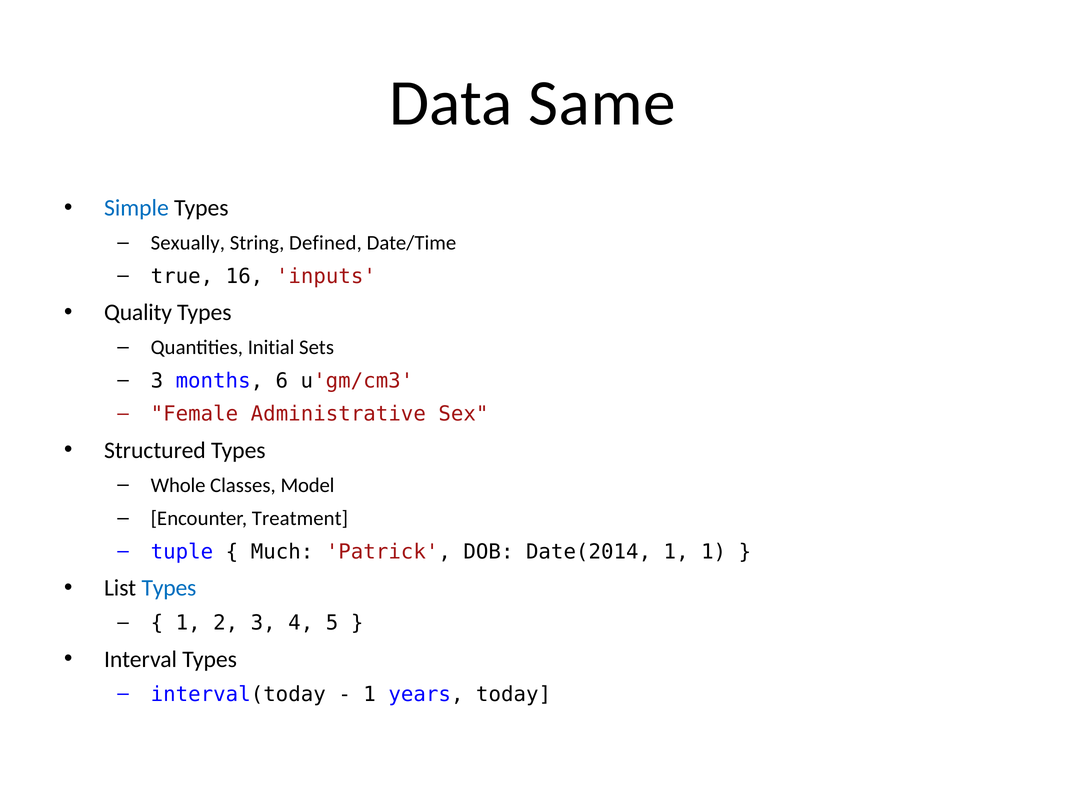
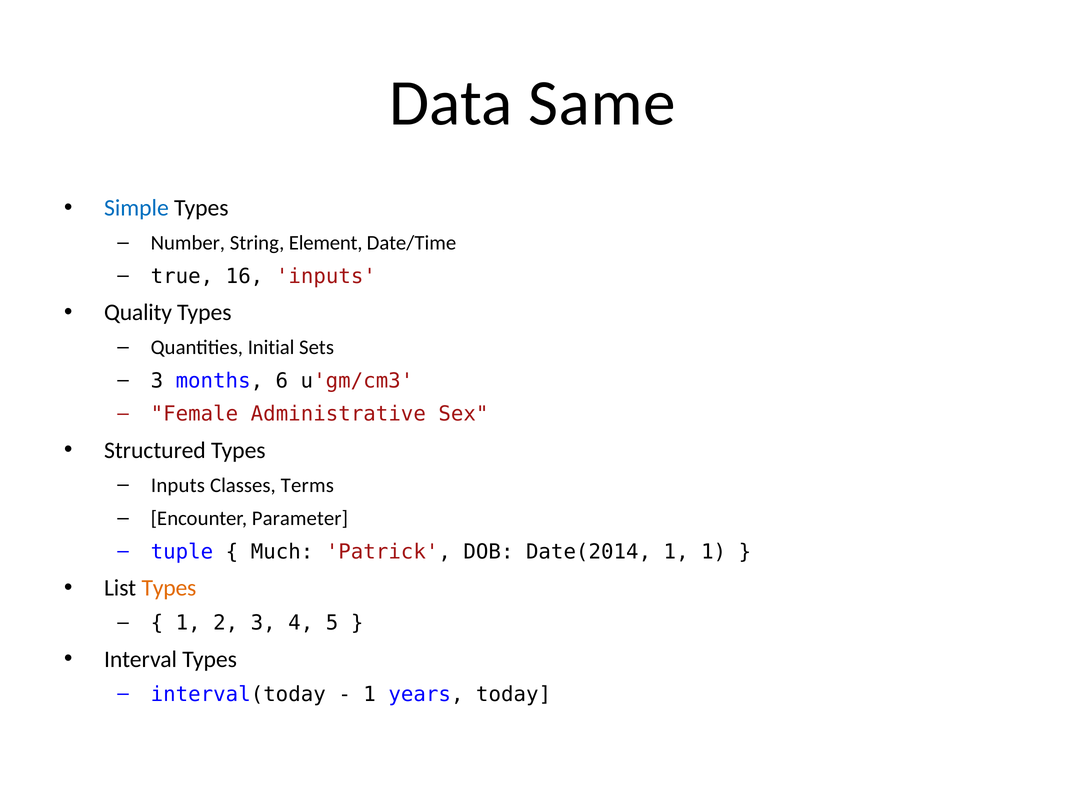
Sexually: Sexually -> Number
Defined: Defined -> Element
Whole at (178, 485): Whole -> Inputs
Model: Model -> Terms
Treatment: Treatment -> Parameter
Types at (169, 588) colour: blue -> orange
